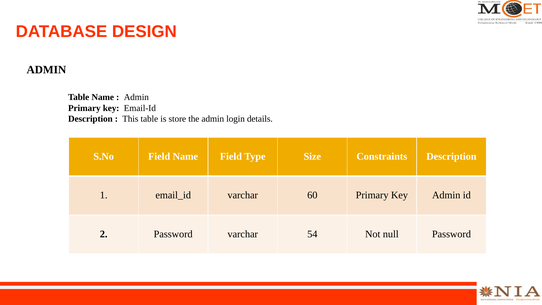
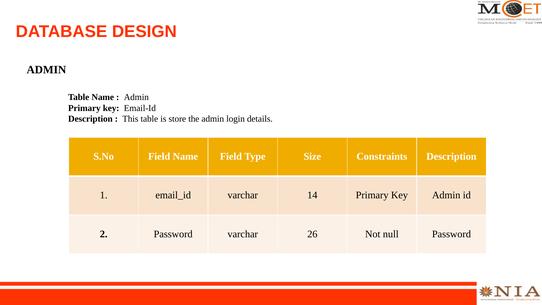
60: 60 -> 14
54: 54 -> 26
